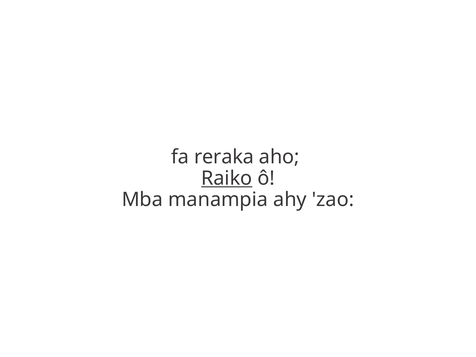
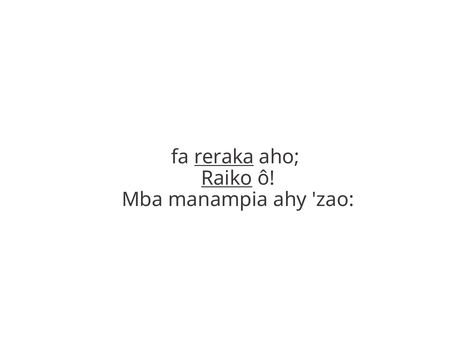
reraka underline: none -> present
